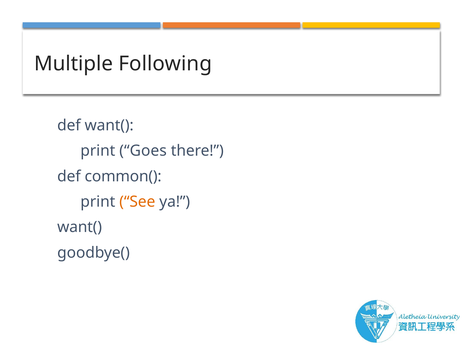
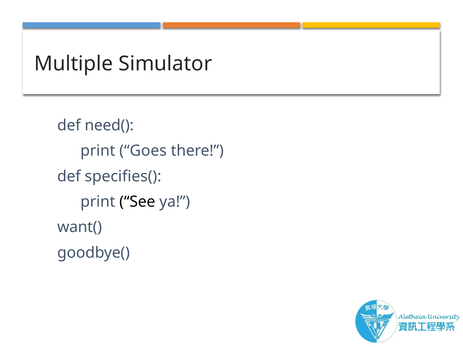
Following: Following -> Simulator
def want(: want( -> need(
common(: common( -> specifies(
See colour: orange -> black
